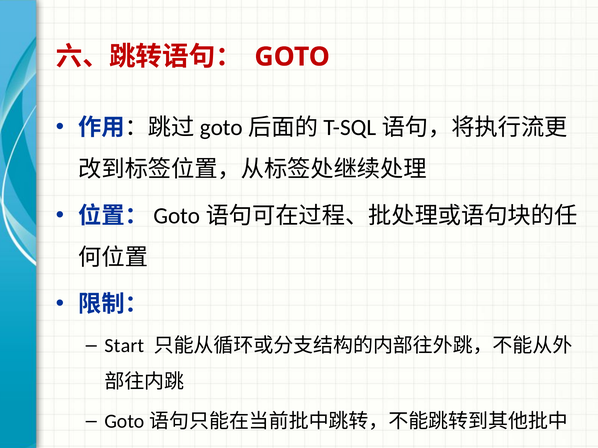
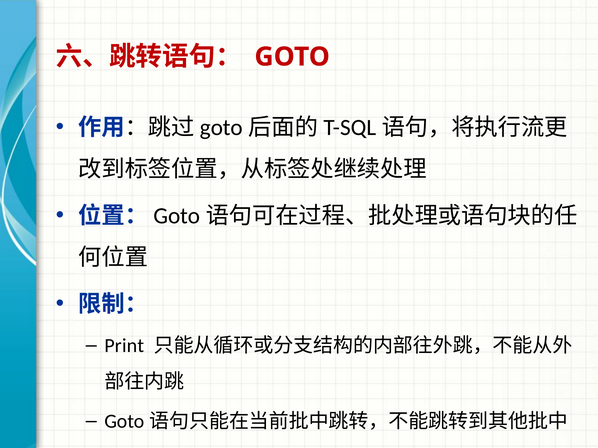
Start: Start -> Print
